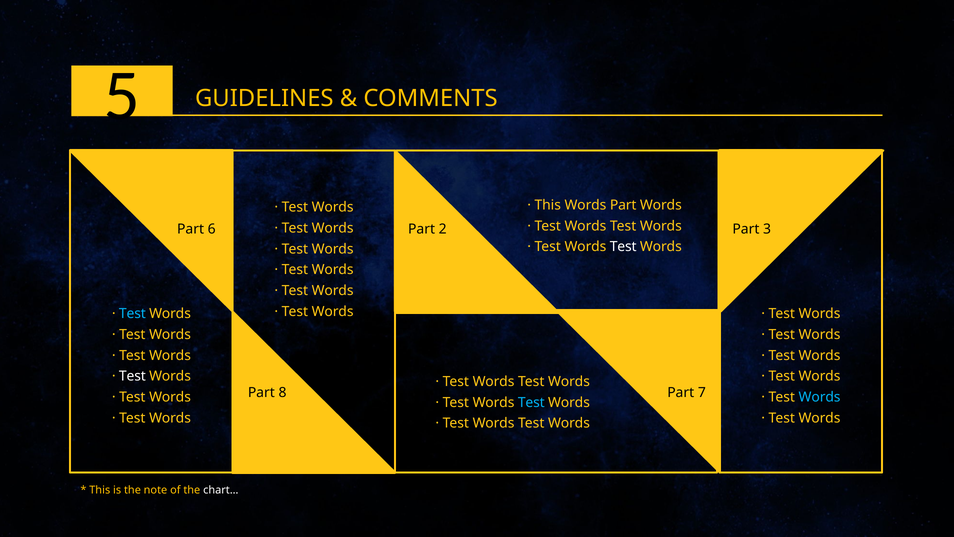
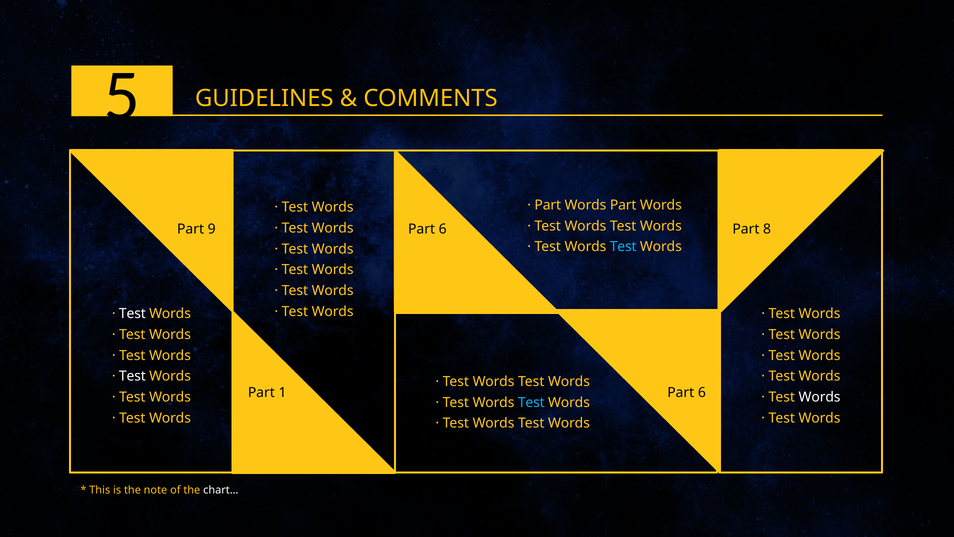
This at (548, 205): This -> Part
6: 6 -> 9
2 at (443, 229): 2 -> 6
3: 3 -> 8
Test at (623, 247) colour: white -> light blue
Test at (132, 313) colour: light blue -> white
8: 8 -> 1
7 at (702, 392): 7 -> 6
Words at (820, 397) colour: light blue -> white
